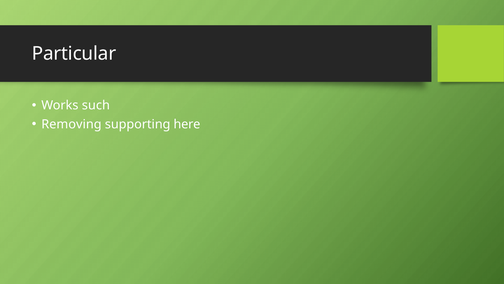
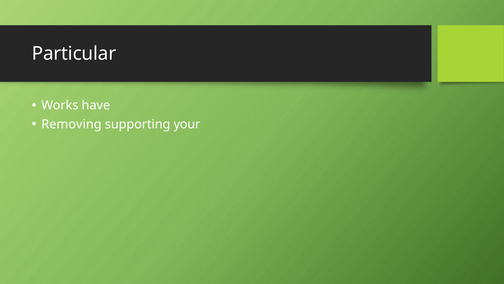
such: such -> have
here: here -> your
